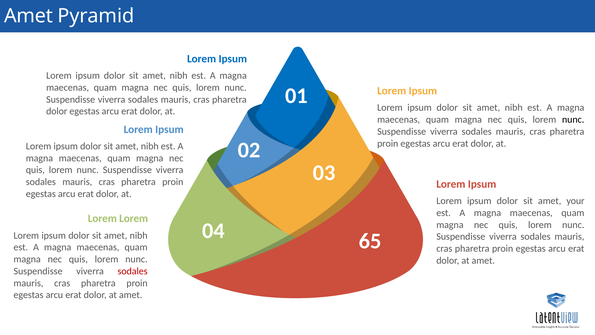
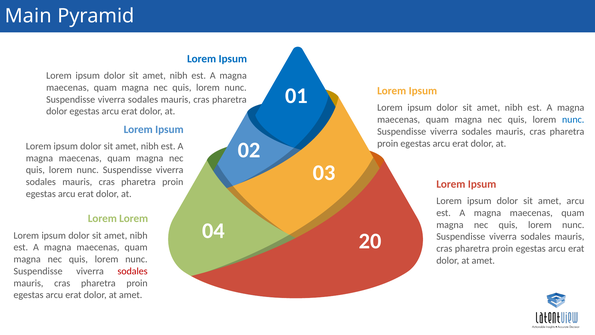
Amet at (29, 16): Amet -> Main
nunc at (573, 120) colour: black -> blue
amet your: your -> arcu
65: 65 -> 20
